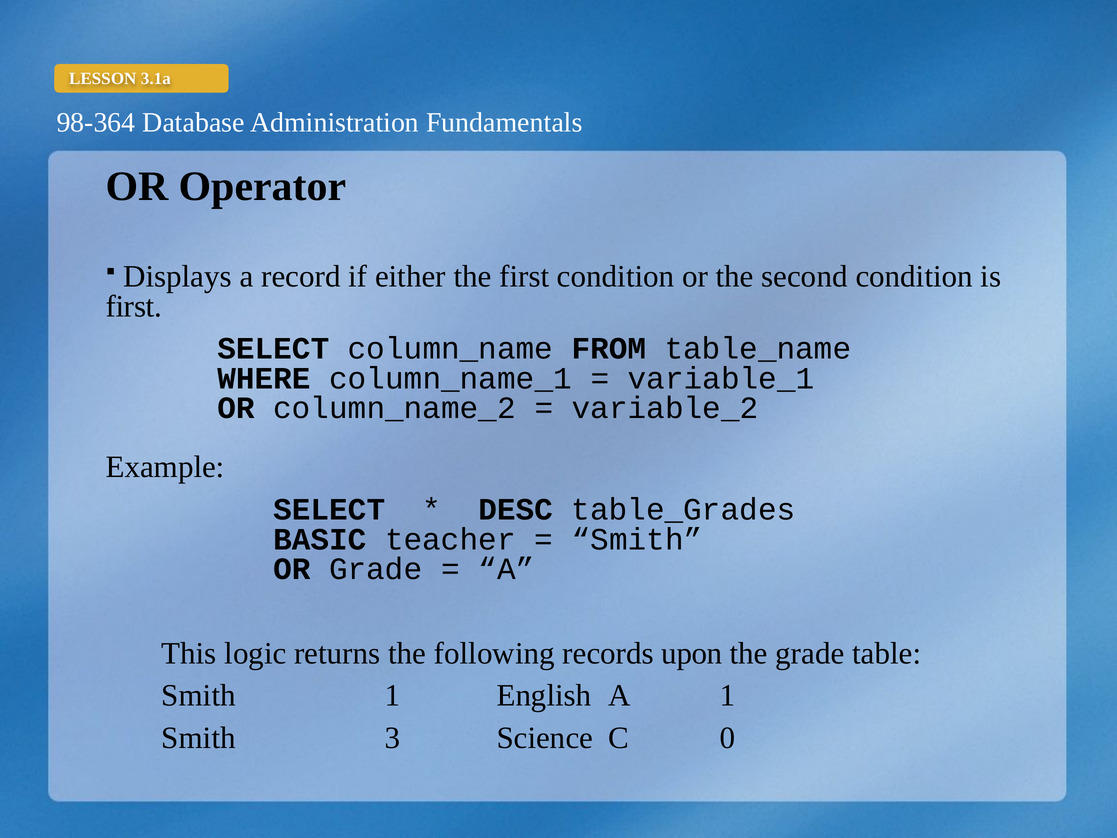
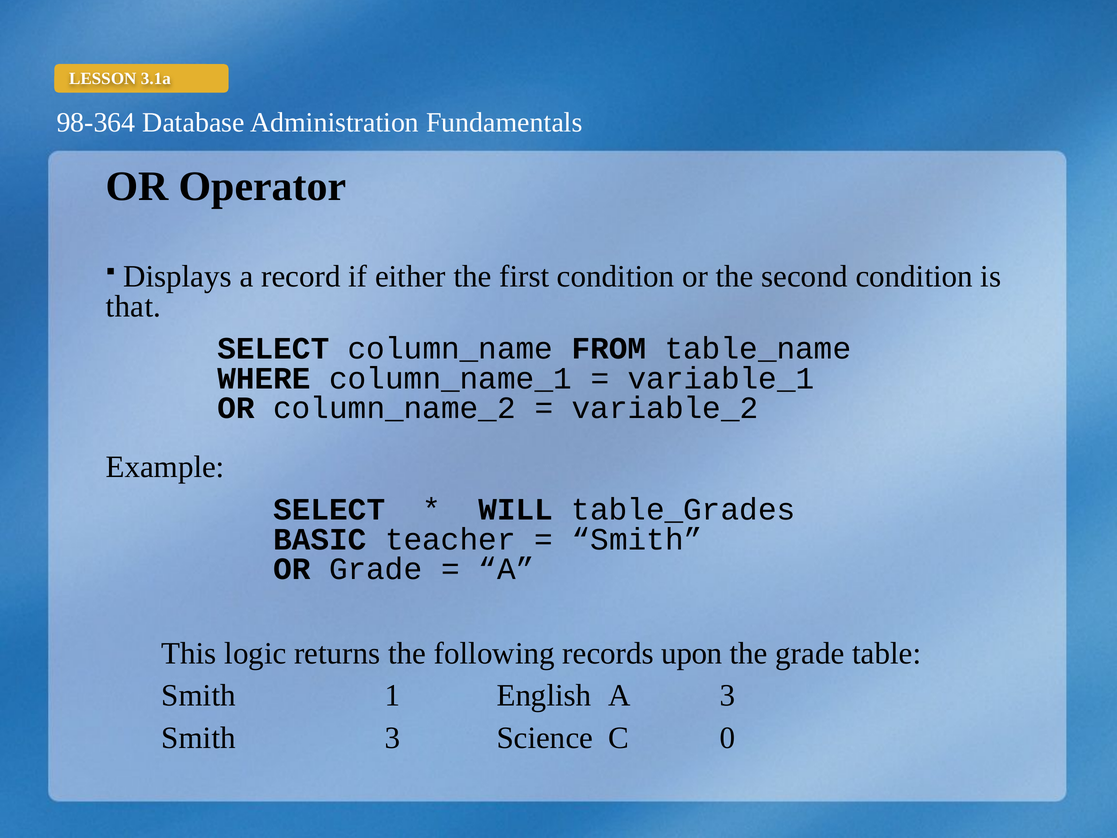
first at (134, 306): first -> that
DESC: DESC -> WILL
A 1: 1 -> 3
